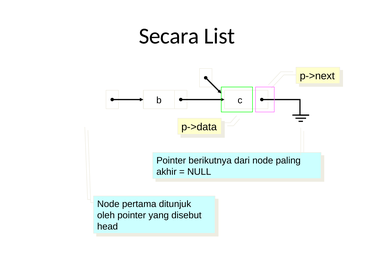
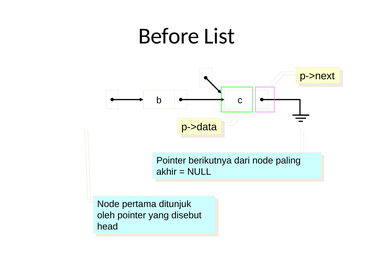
Secara: Secara -> Before
